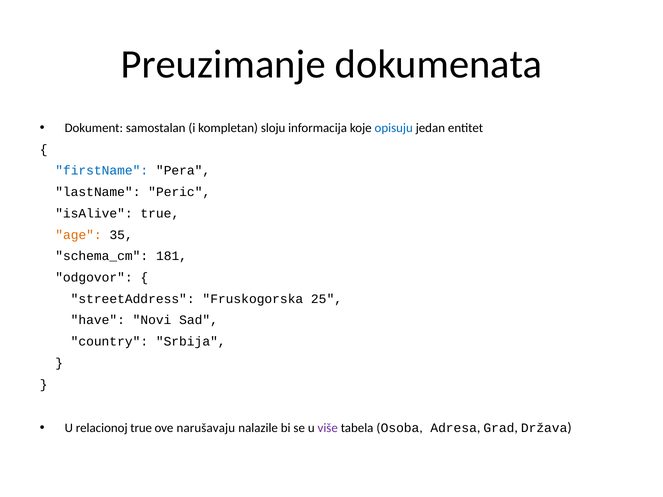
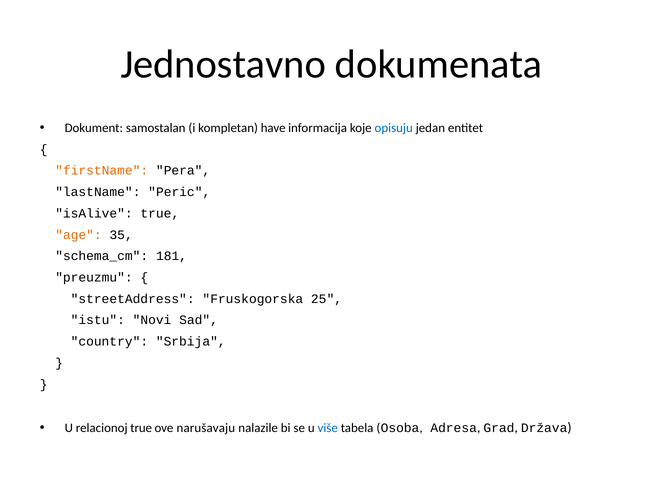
Preuzimanje: Preuzimanje -> Jednostavno
sloju: sloju -> have
firstName colour: blue -> orange
odgovor: odgovor -> preuzmu
have: have -> istu
više colour: purple -> blue
